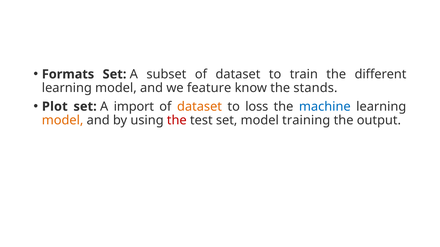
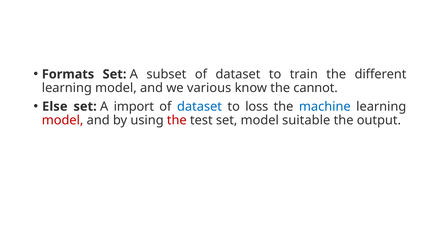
feature: feature -> various
stands: stands -> cannot
Plot: Plot -> Else
dataset at (200, 107) colour: orange -> blue
model at (63, 121) colour: orange -> red
training: training -> suitable
